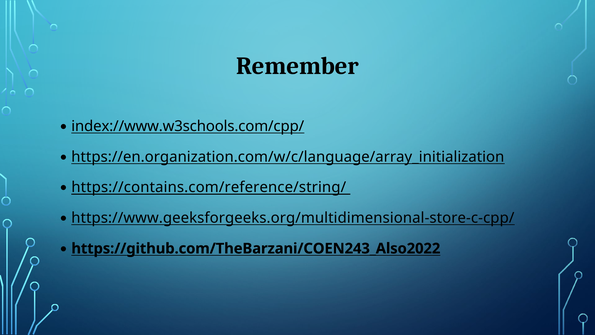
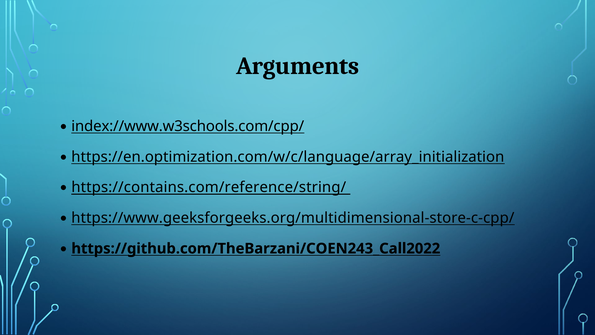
Remember: Remember -> Arguments
https://en.organization.com/w/c/language/array_initialization: https://en.organization.com/w/c/language/array_initialization -> https://en.optimization.com/w/c/language/array_initialization
https://github.com/TheBarzani/COEN243_Also2022: https://github.com/TheBarzani/COEN243_Also2022 -> https://github.com/TheBarzani/COEN243_Call2022
